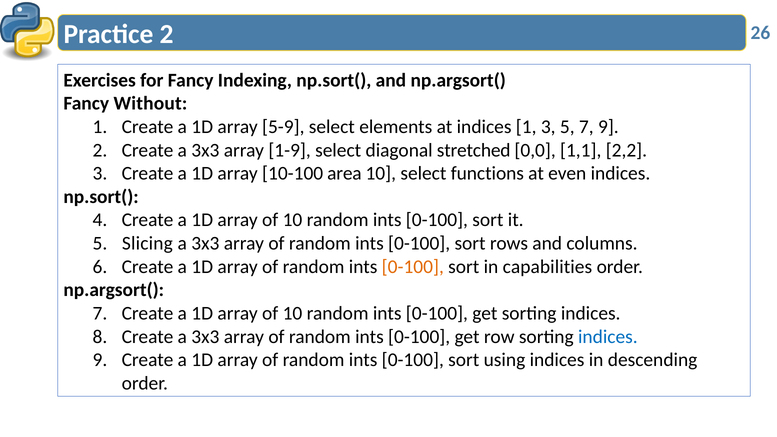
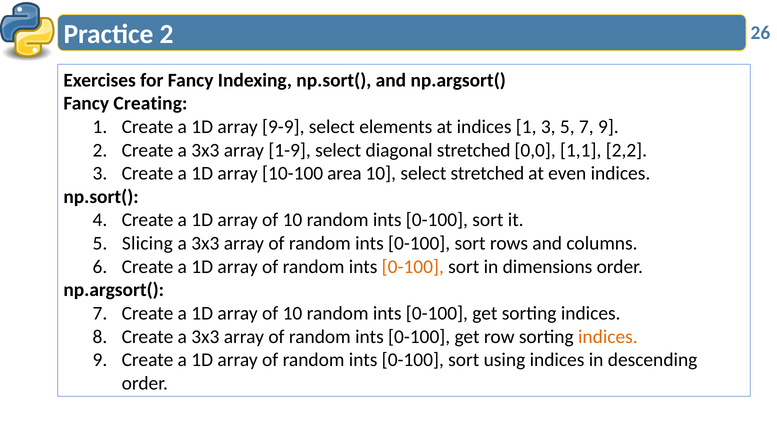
Without: Without -> Creating
5-9: 5-9 -> 9-9
select functions: functions -> stretched
capabilities: capabilities -> dimensions
indices at (608, 337) colour: blue -> orange
